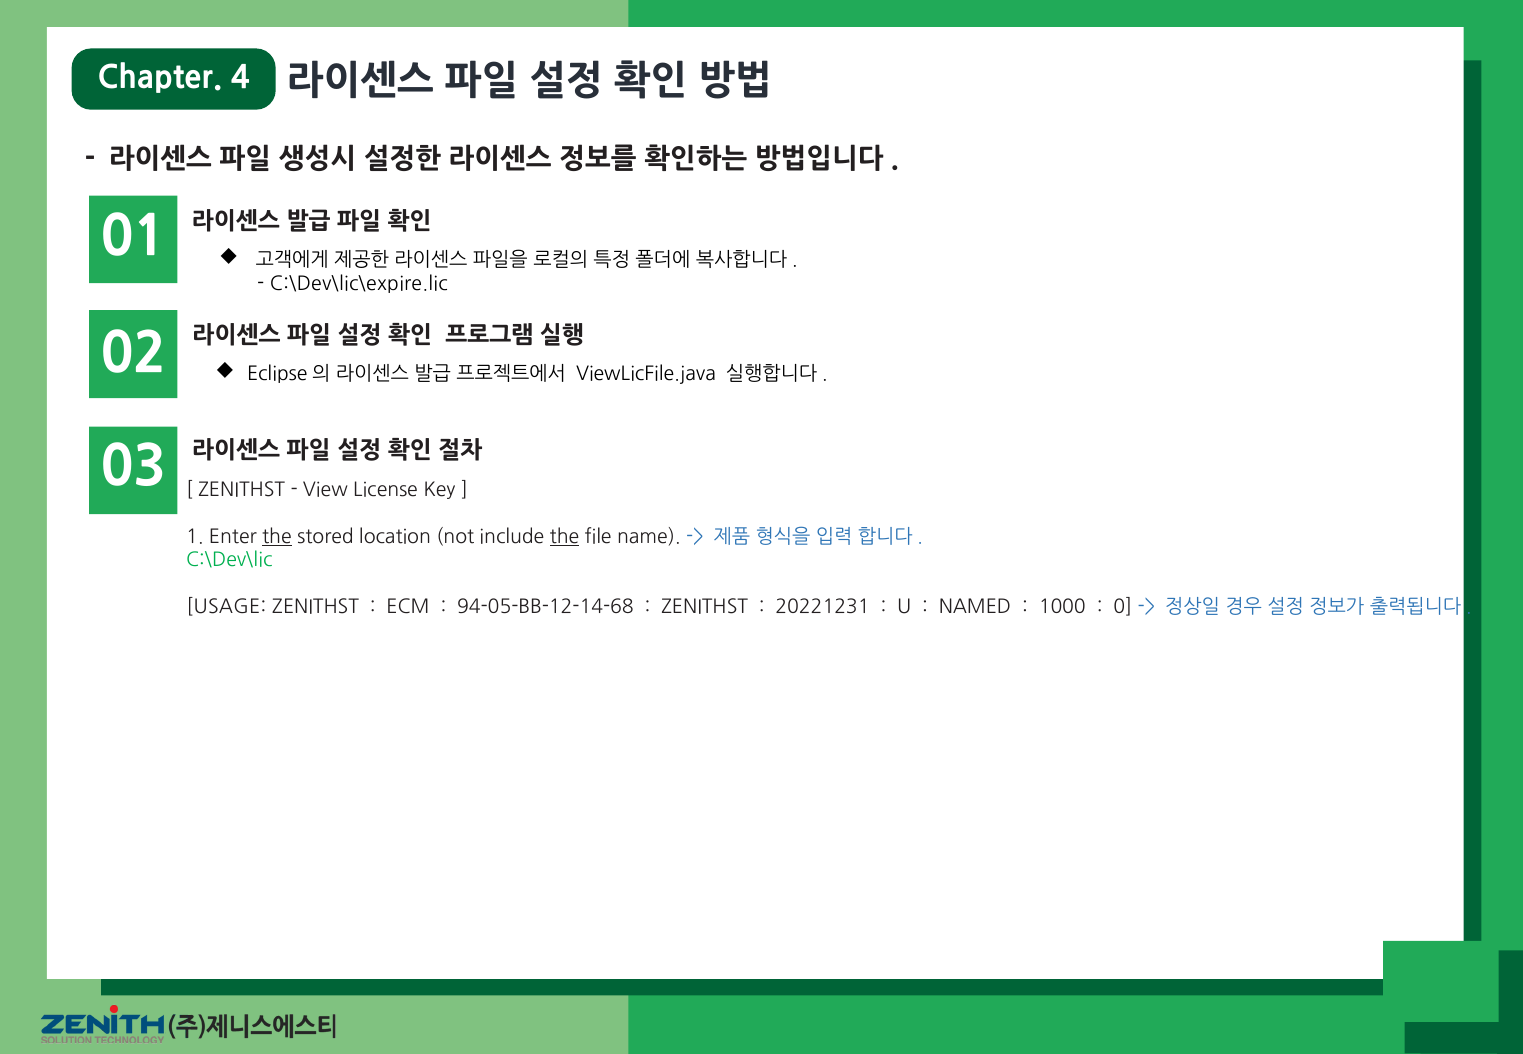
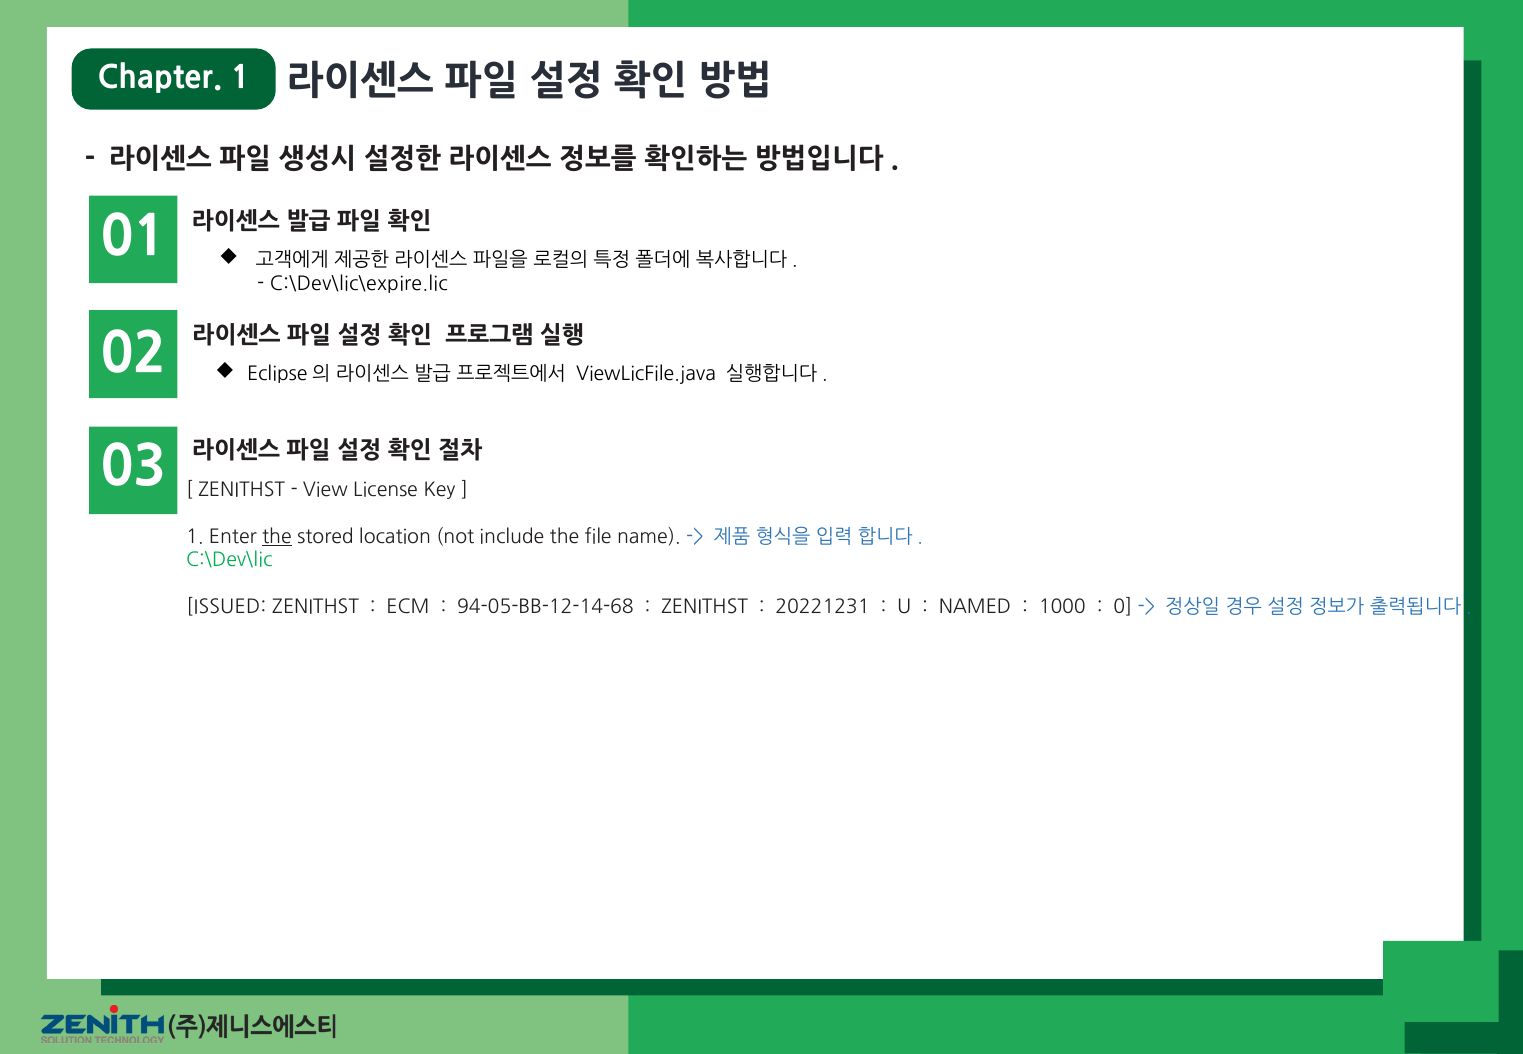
Chapter 4: 4 -> 1
the at (564, 537) underline: present -> none
USAGE: USAGE -> ISSUED
